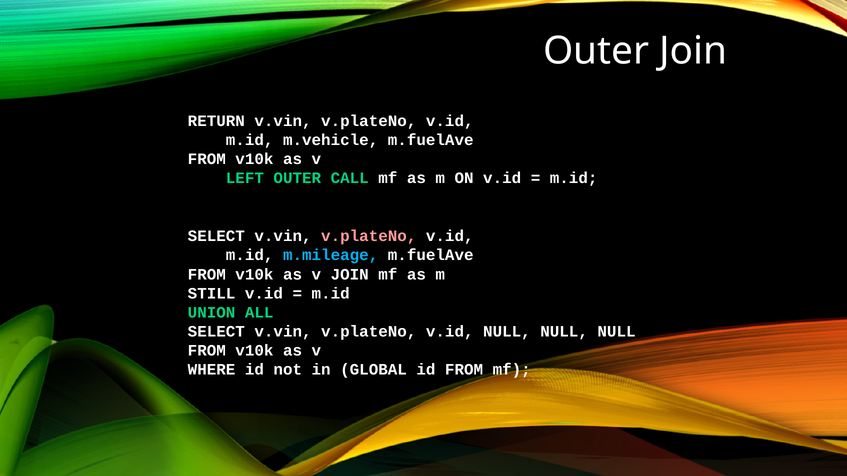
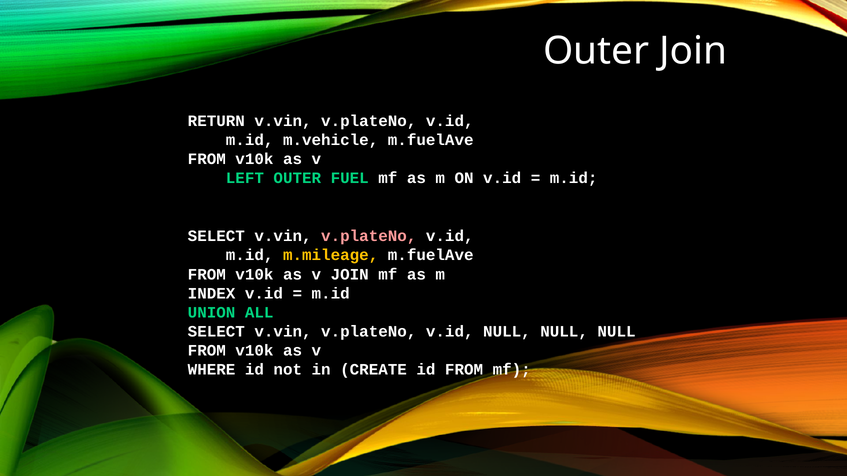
CALL: CALL -> FUEL
m.mileage colour: light blue -> yellow
STILL: STILL -> INDEX
GLOBAL: GLOBAL -> CREATE
